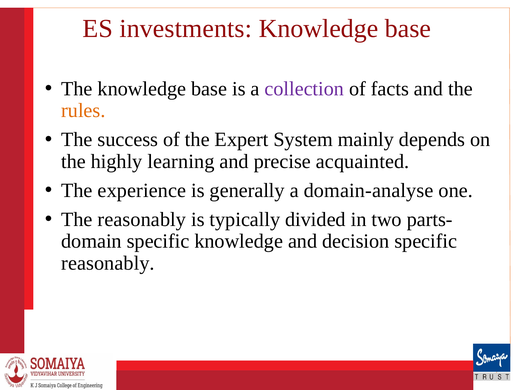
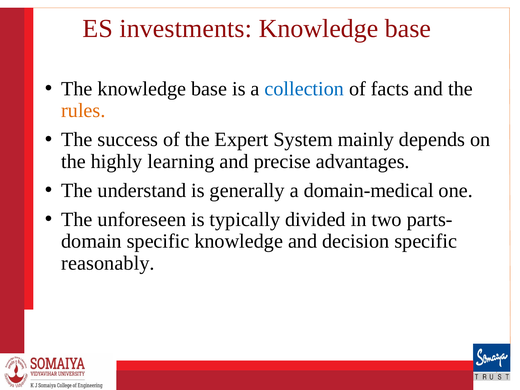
collection colour: purple -> blue
acquainted: acquainted -> advantages
experience: experience -> understand
domain-analyse: domain-analyse -> domain-medical
The reasonably: reasonably -> unforeseen
